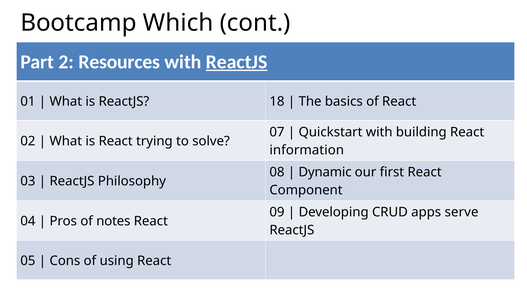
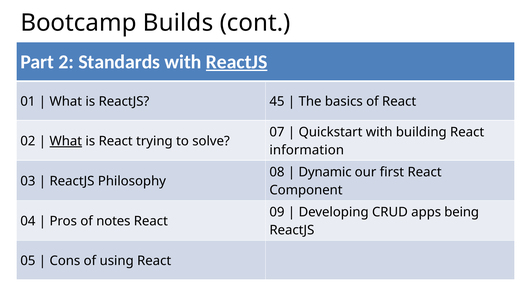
Which: Which -> Builds
Resources: Resources -> Standards
18: 18 -> 45
What at (66, 141) underline: none -> present
serve: serve -> being
